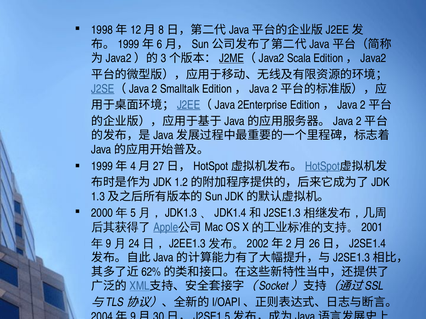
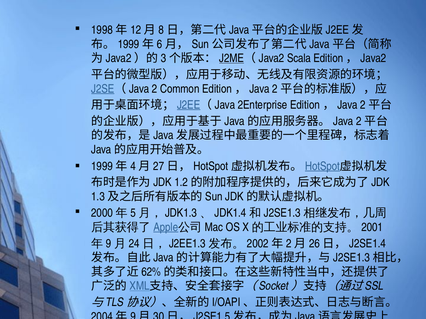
Smalltalk: Smalltalk -> Common
